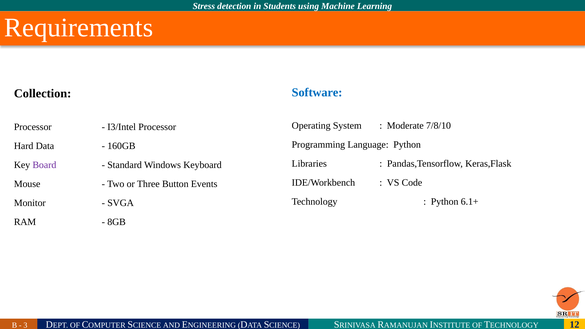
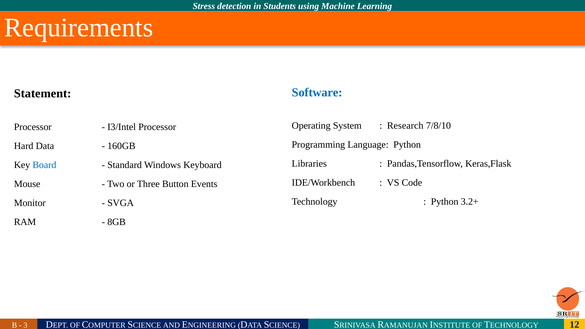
Collection: Collection -> Statement
Moderate: Moderate -> Research
Board colour: purple -> blue
6.1+: 6.1+ -> 3.2+
